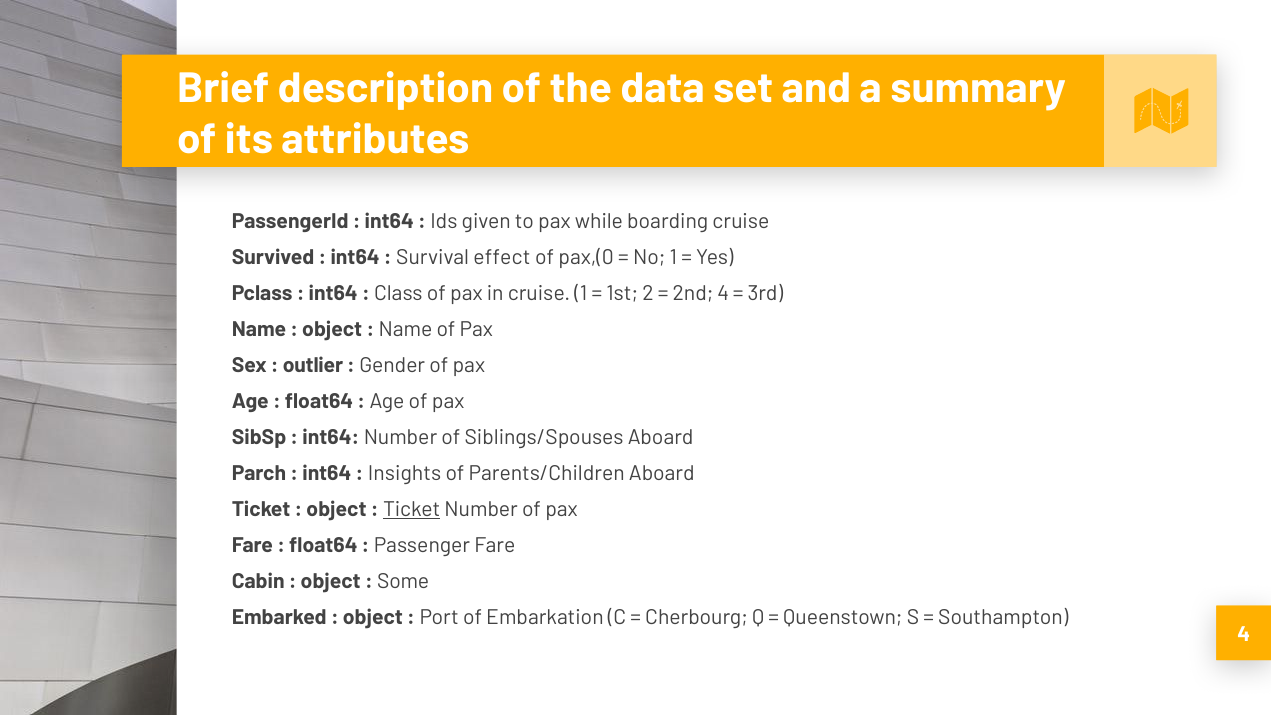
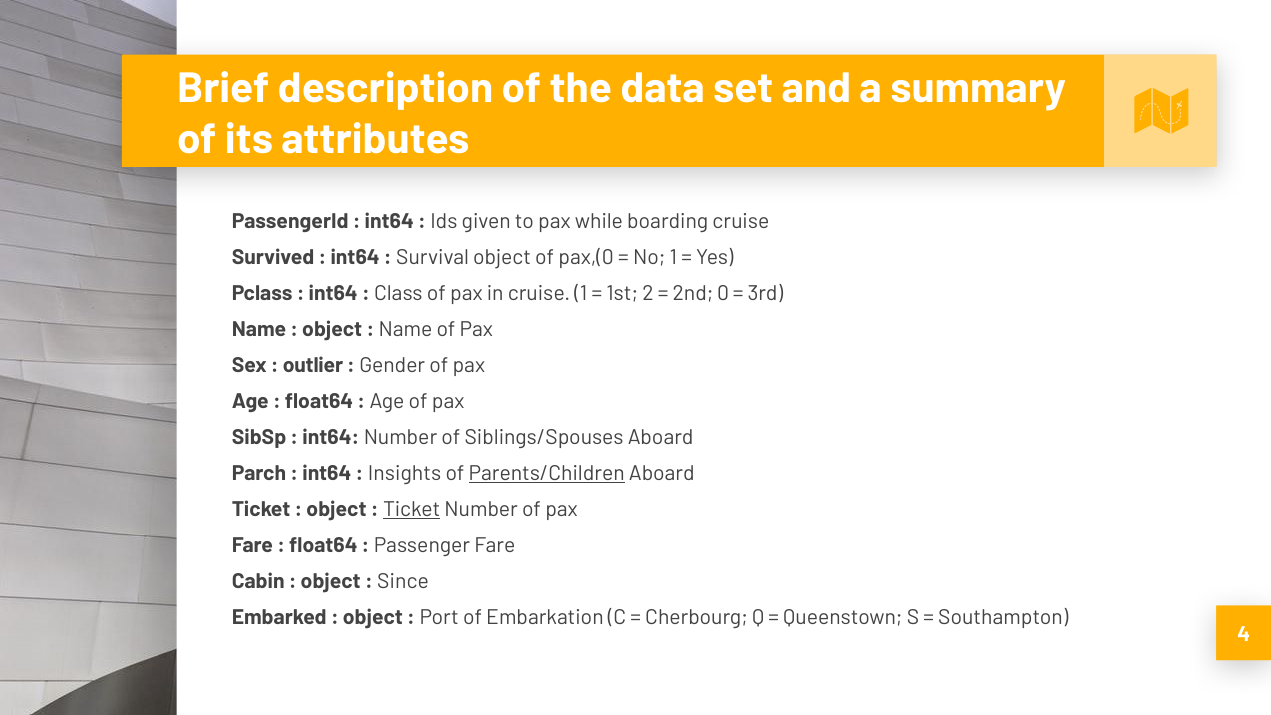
Survival effect: effect -> object
2nd 4: 4 -> 0
Parents/Children underline: none -> present
Some: Some -> Since
